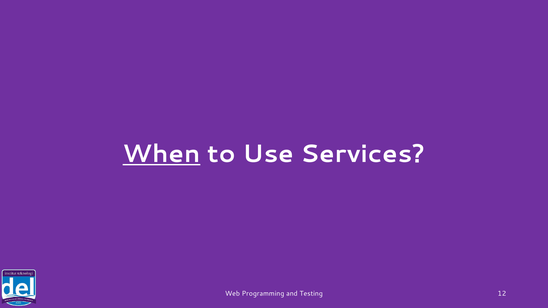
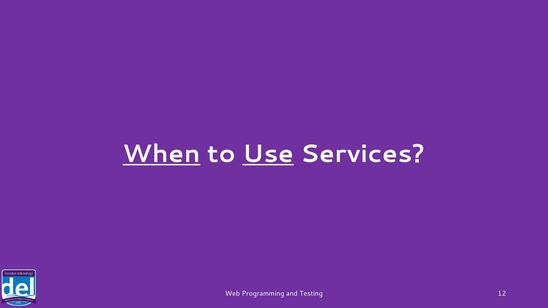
Use underline: none -> present
